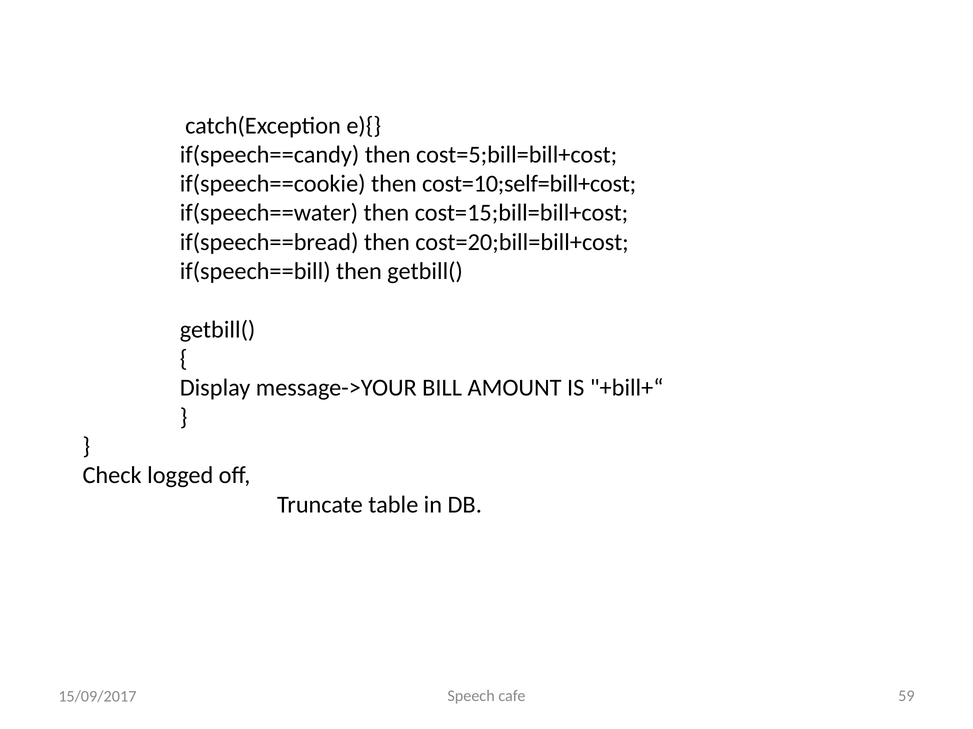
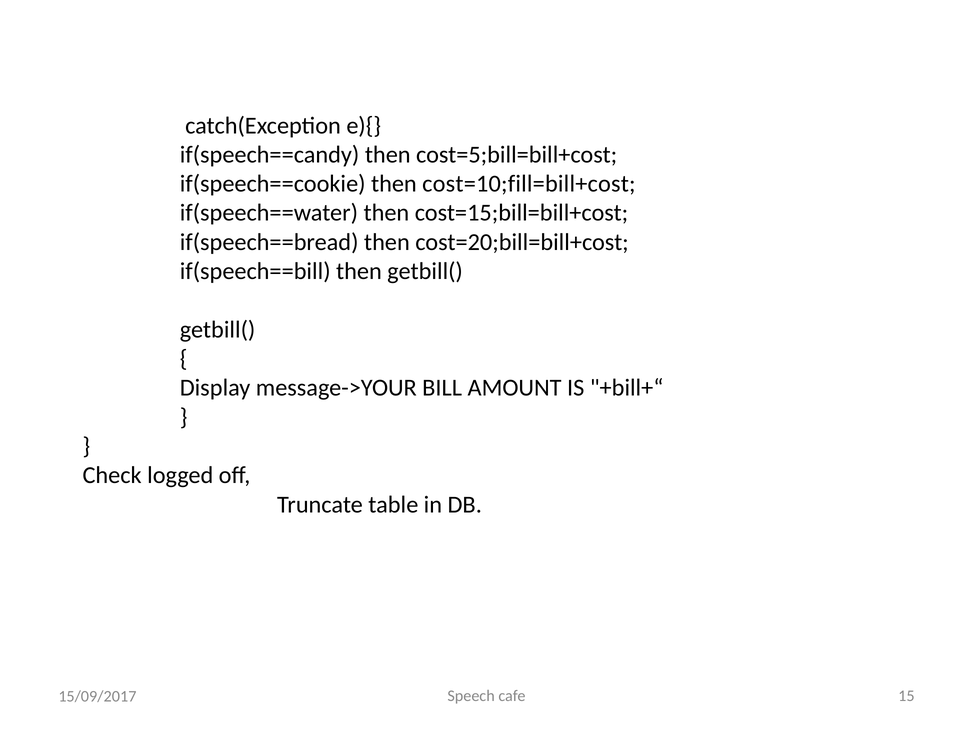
cost=10;self=bill+cost: cost=10;self=bill+cost -> cost=10;fill=bill+cost
59: 59 -> 15
